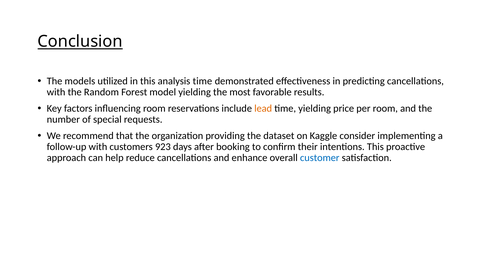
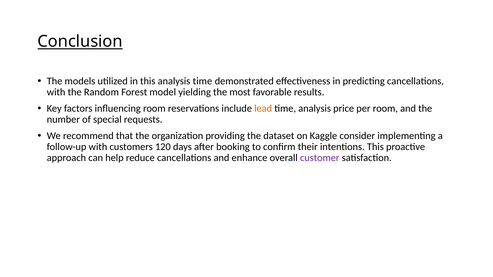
time yielding: yielding -> analysis
923: 923 -> 120
customer colour: blue -> purple
